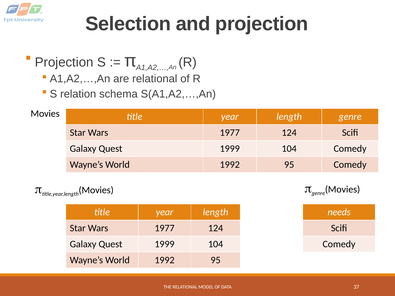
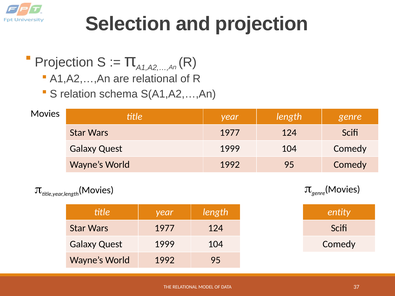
needs: needs -> entity
